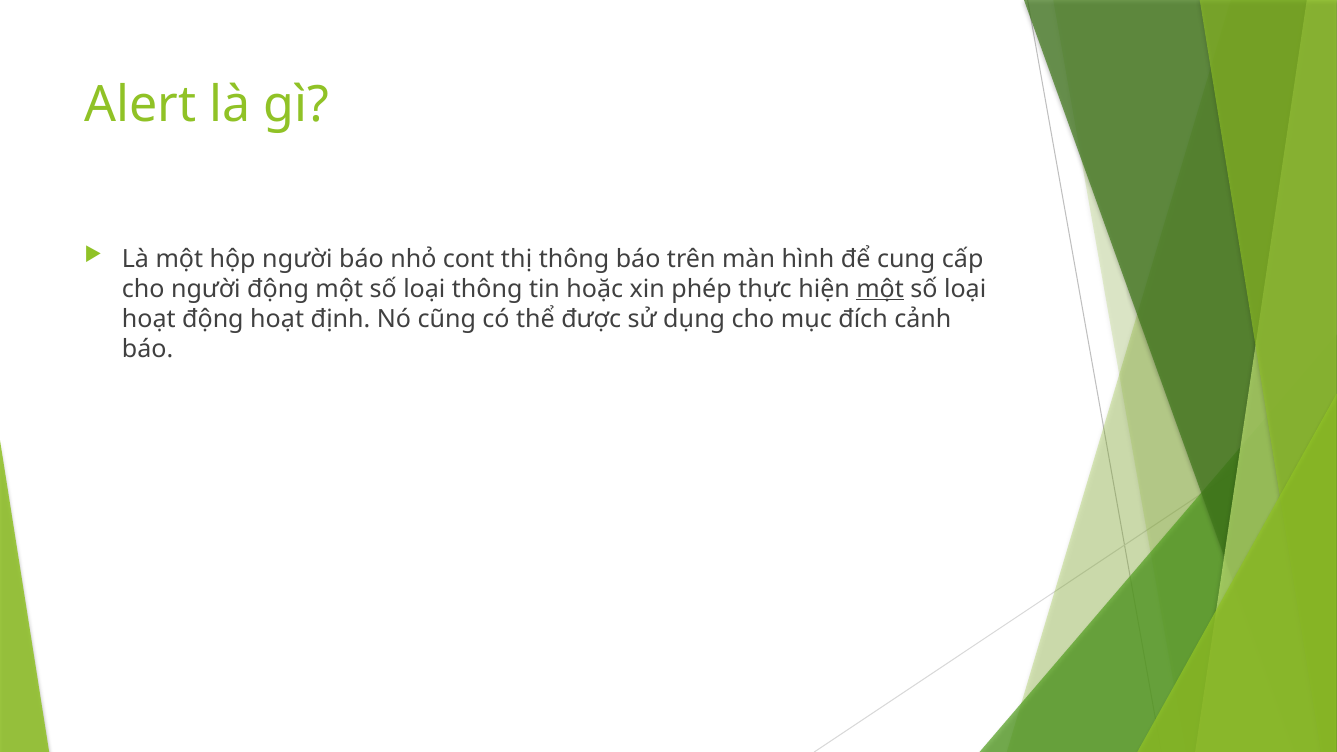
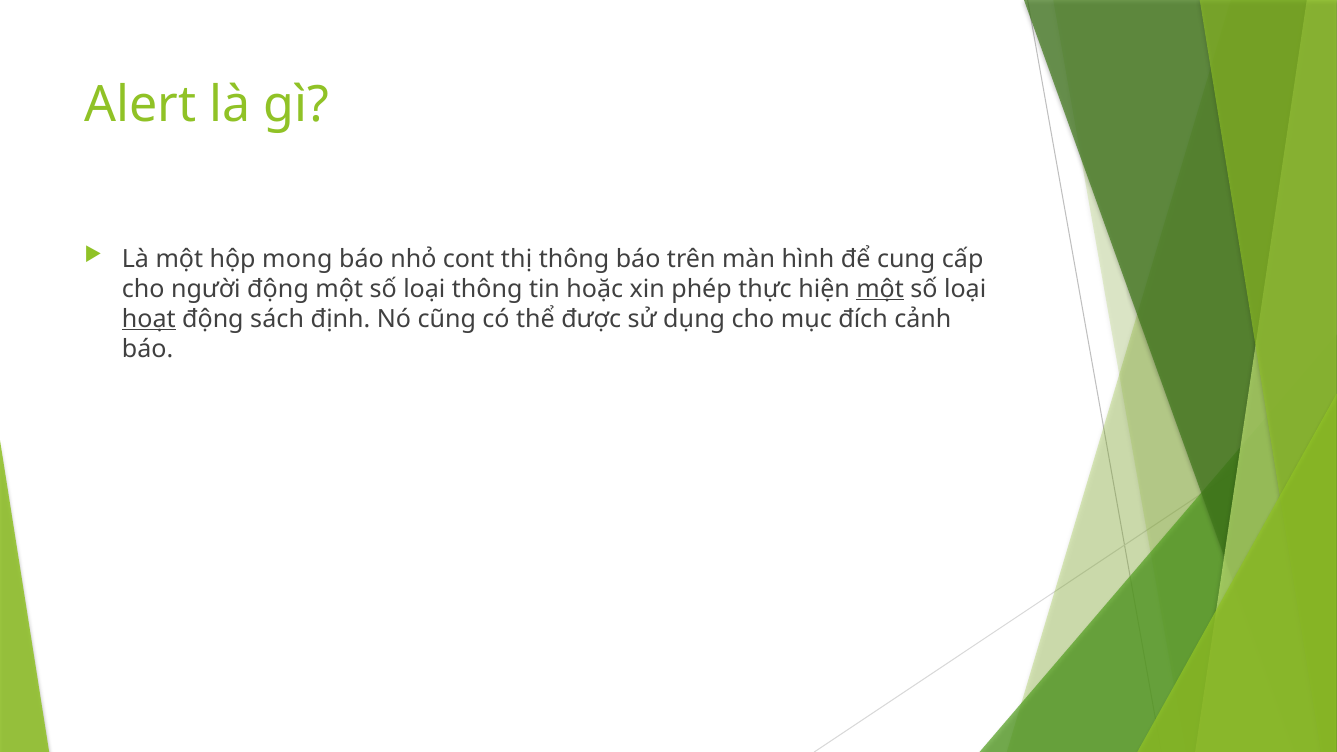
hộp người: người -> mong
hoạt at (149, 319) underline: none -> present
động hoạt: hoạt -> sách
